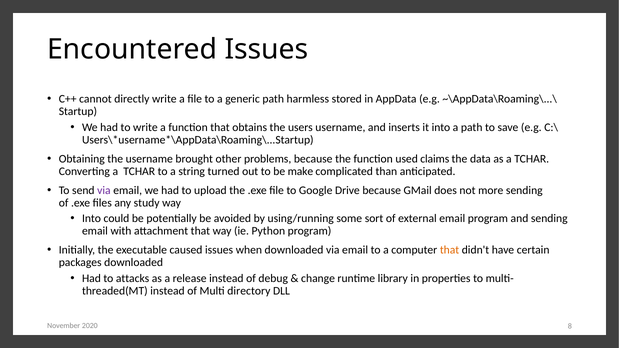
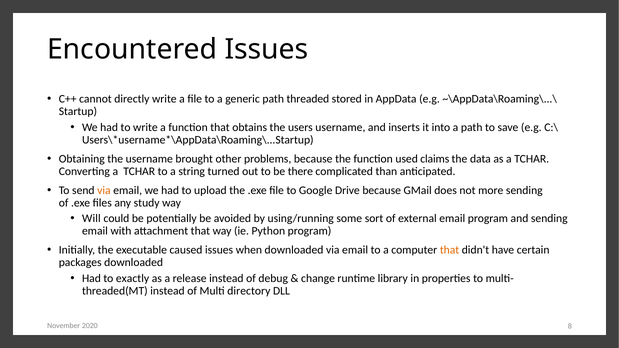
harmless: harmless -> threaded
make: make -> there
via at (104, 190) colour: purple -> orange
Into at (91, 219): Into -> Will
attacks: attacks -> exactly
